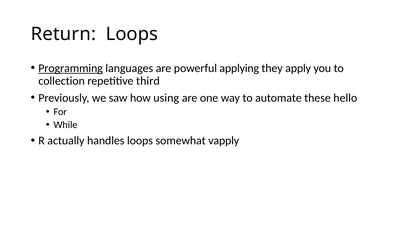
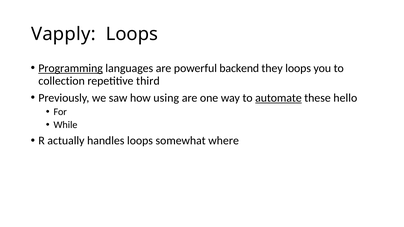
Return: Return -> Vapply
applying: applying -> backend
they apply: apply -> loops
automate underline: none -> present
vapply: vapply -> where
